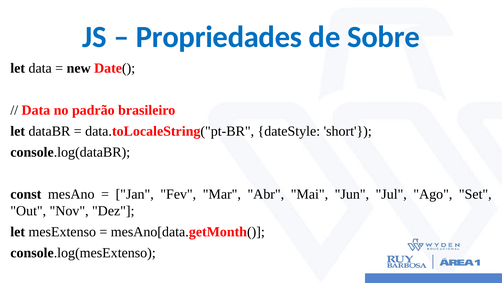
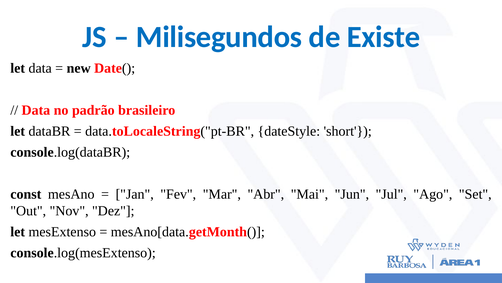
Propriedades: Propriedades -> Milisegundos
Sobre: Sobre -> Existe
